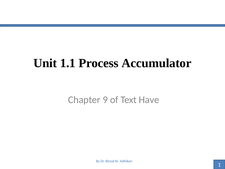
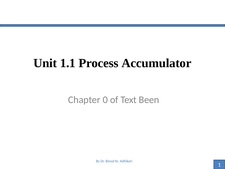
9: 9 -> 0
Have: Have -> Been
